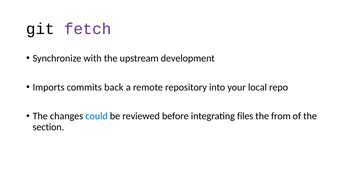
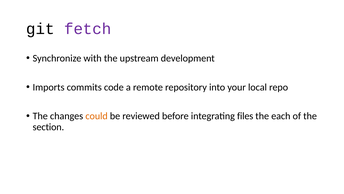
back: back -> code
could colour: blue -> orange
from: from -> each
